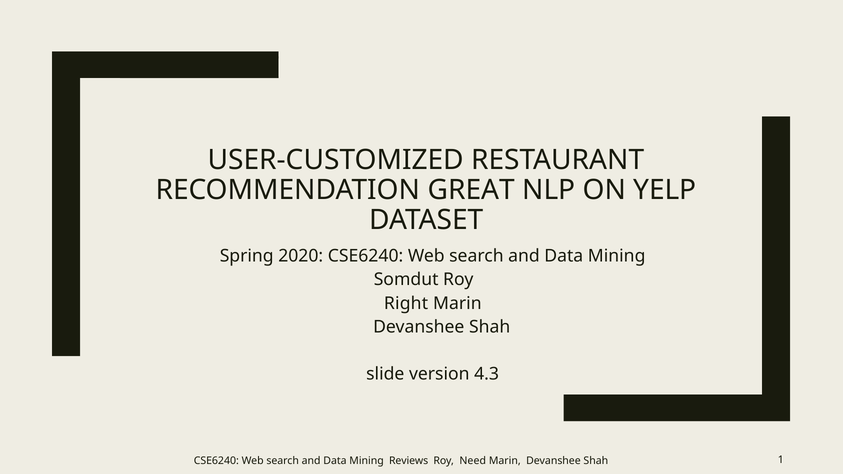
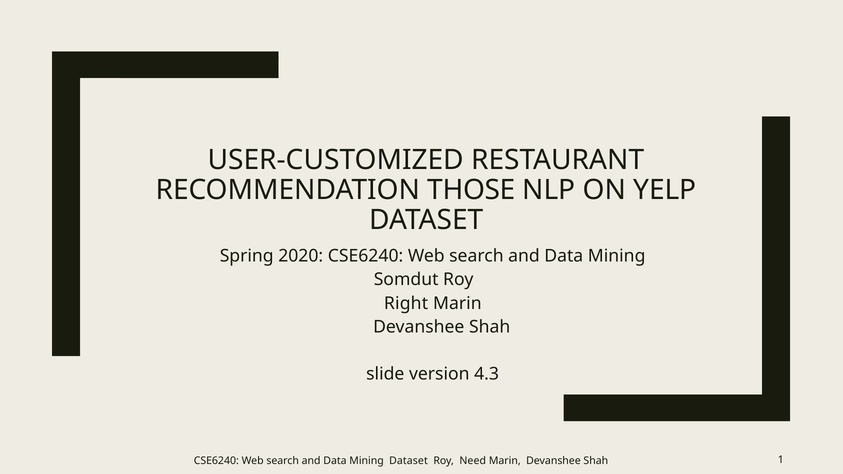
GREAT: GREAT -> THOSE
Mining Reviews: Reviews -> Dataset
